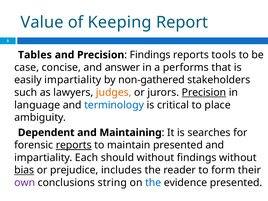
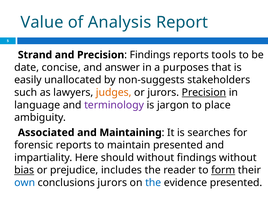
Keeping: Keeping -> Analysis
Tables: Tables -> Strand
case: case -> date
performs: performs -> purposes
easily impartiality: impartiality -> unallocated
non-gathered: non-gathered -> non-suggests
terminology colour: blue -> purple
critical: critical -> jargon
Dependent: Dependent -> Associated
reports at (74, 145) underline: present -> none
Each: Each -> Here
form underline: none -> present
own colour: purple -> blue
conclusions string: string -> jurors
